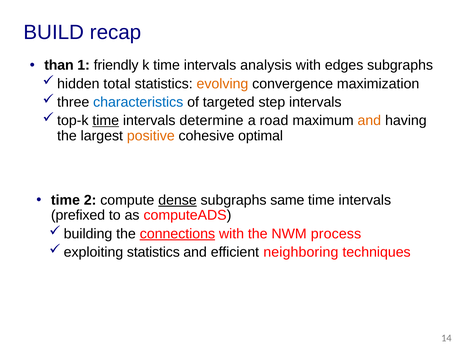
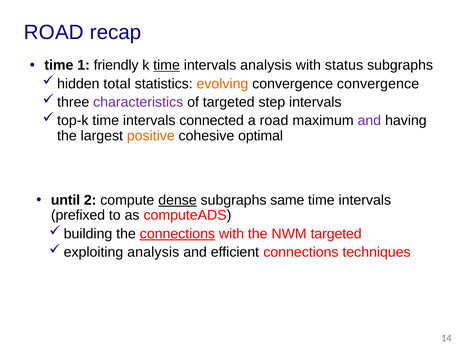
BUILD at (54, 32): BUILD -> ROAD
than at (59, 65): than -> time
time at (167, 65) underline: none -> present
edges: edges -> status
convergence maximization: maximization -> convergence
characteristics colour: blue -> purple
time at (106, 121) underline: present -> none
determine: determine -> connected
and at (369, 121) colour: orange -> purple
time at (65, 200): time -> until
NWM process: process -> targeted
statistics at (153, 252): statistics -> analysis
efficient neighboring: neighboring -> connections
